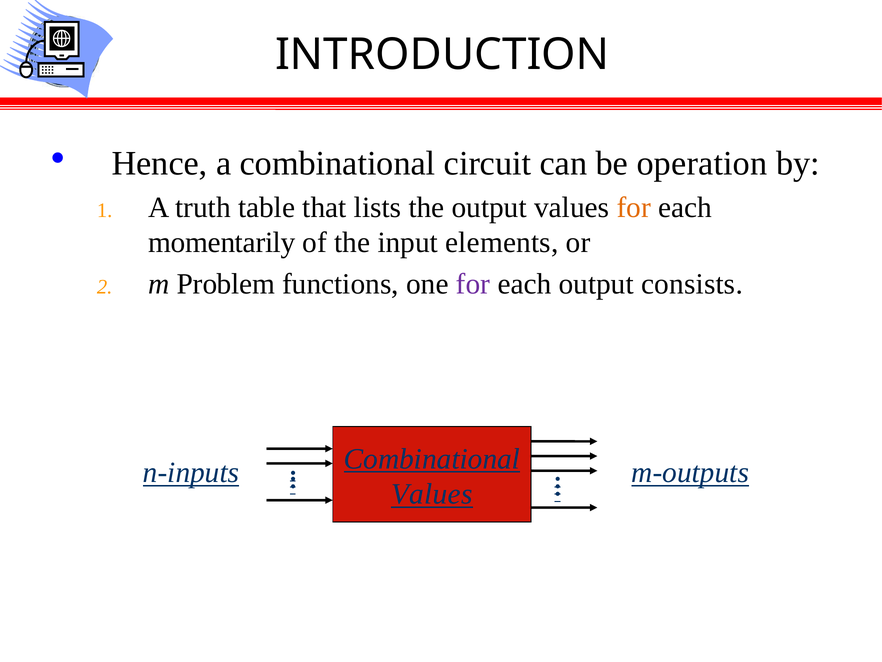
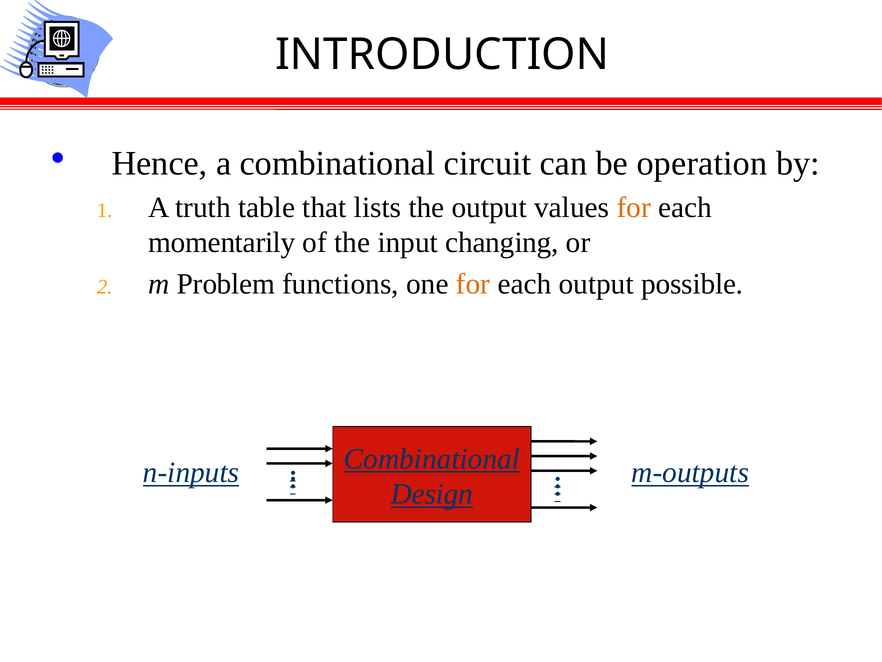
elements: elements -> changing
for at (473, 284) colour: purple -> orange
consists: consists -> possible
Values at (432, 494): Values -> Design
